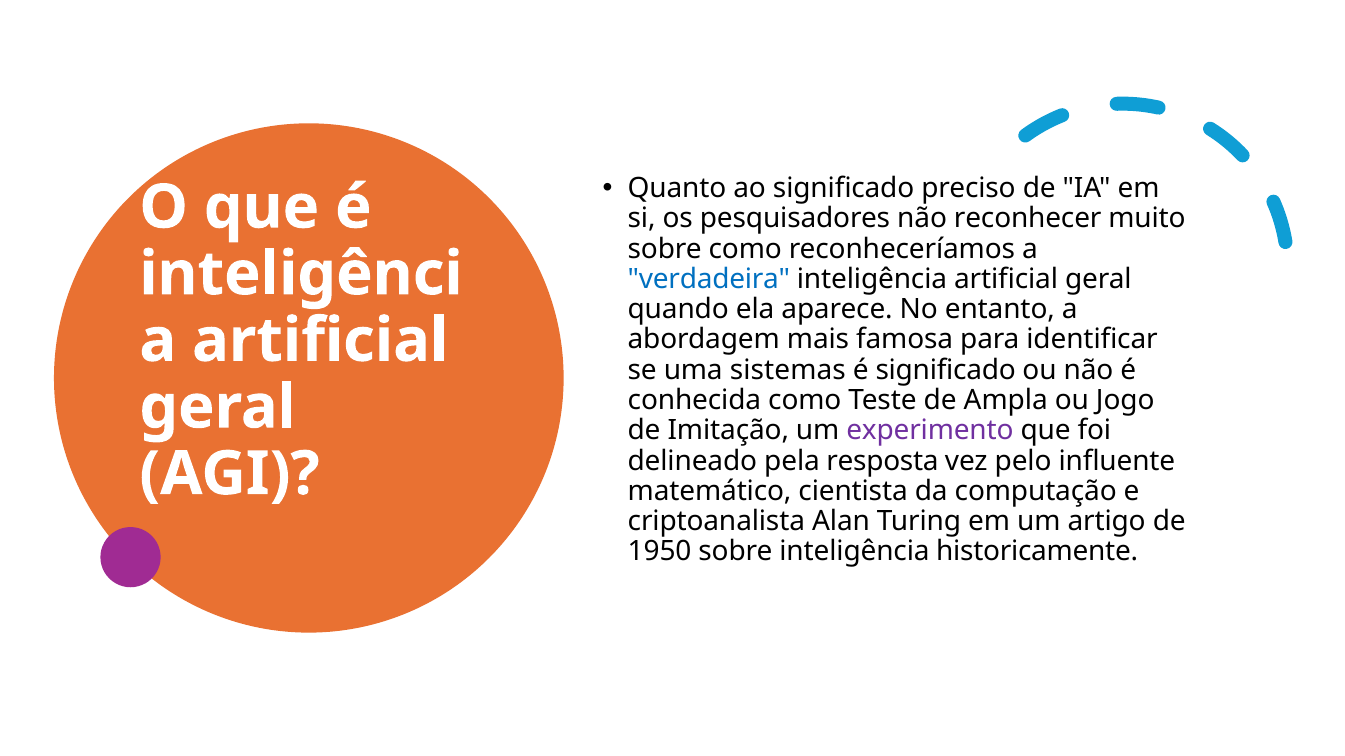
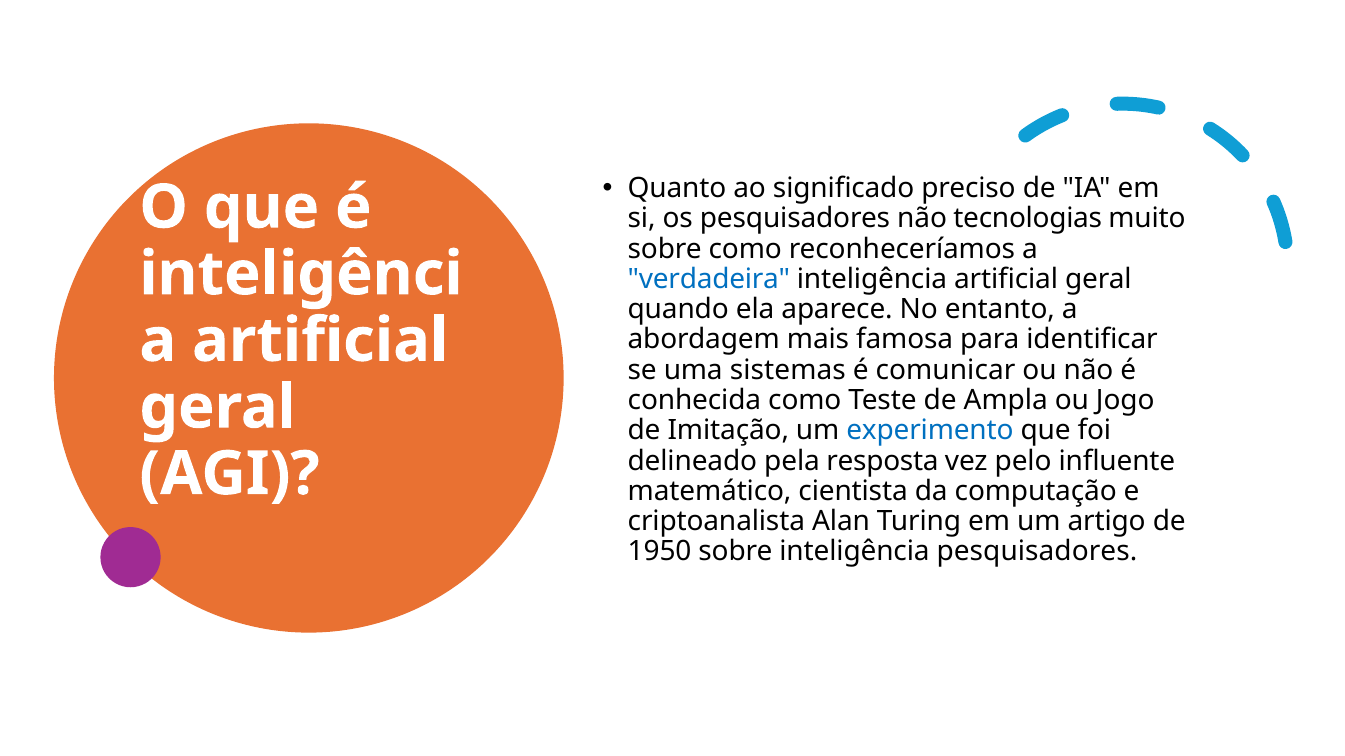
reconhecer: reconhecer -> tecnologias
é significado: significado -> comunicar
experimento colour: purple -> blue
inteligência historicamente: historicamente -> pesquisadores
